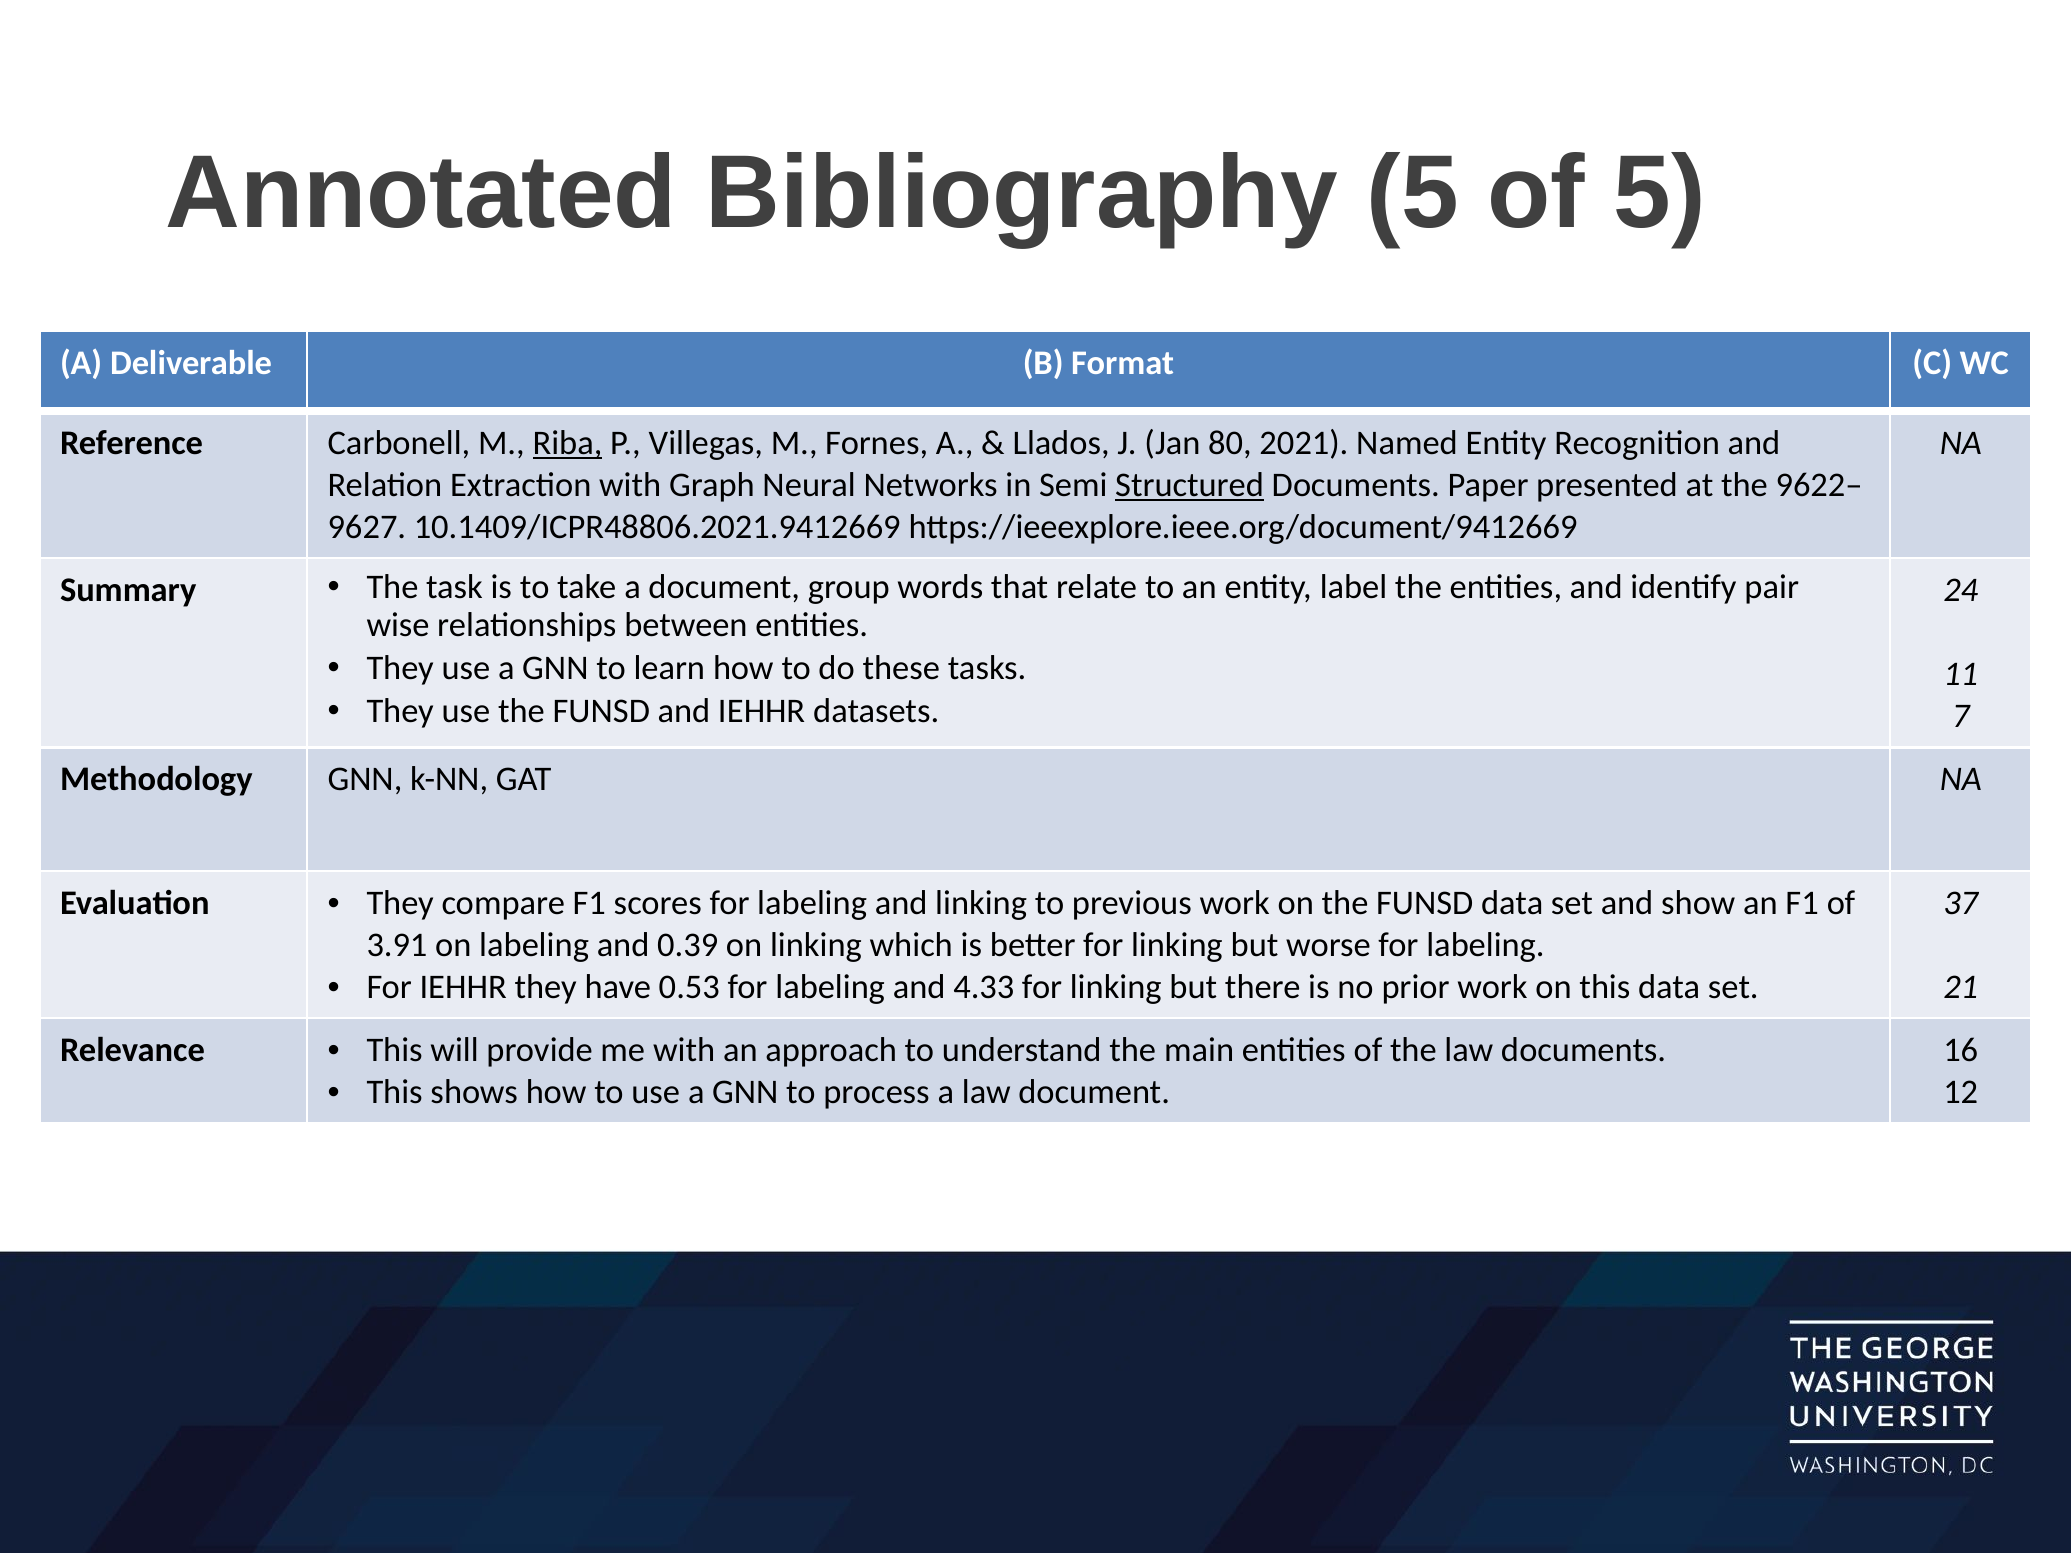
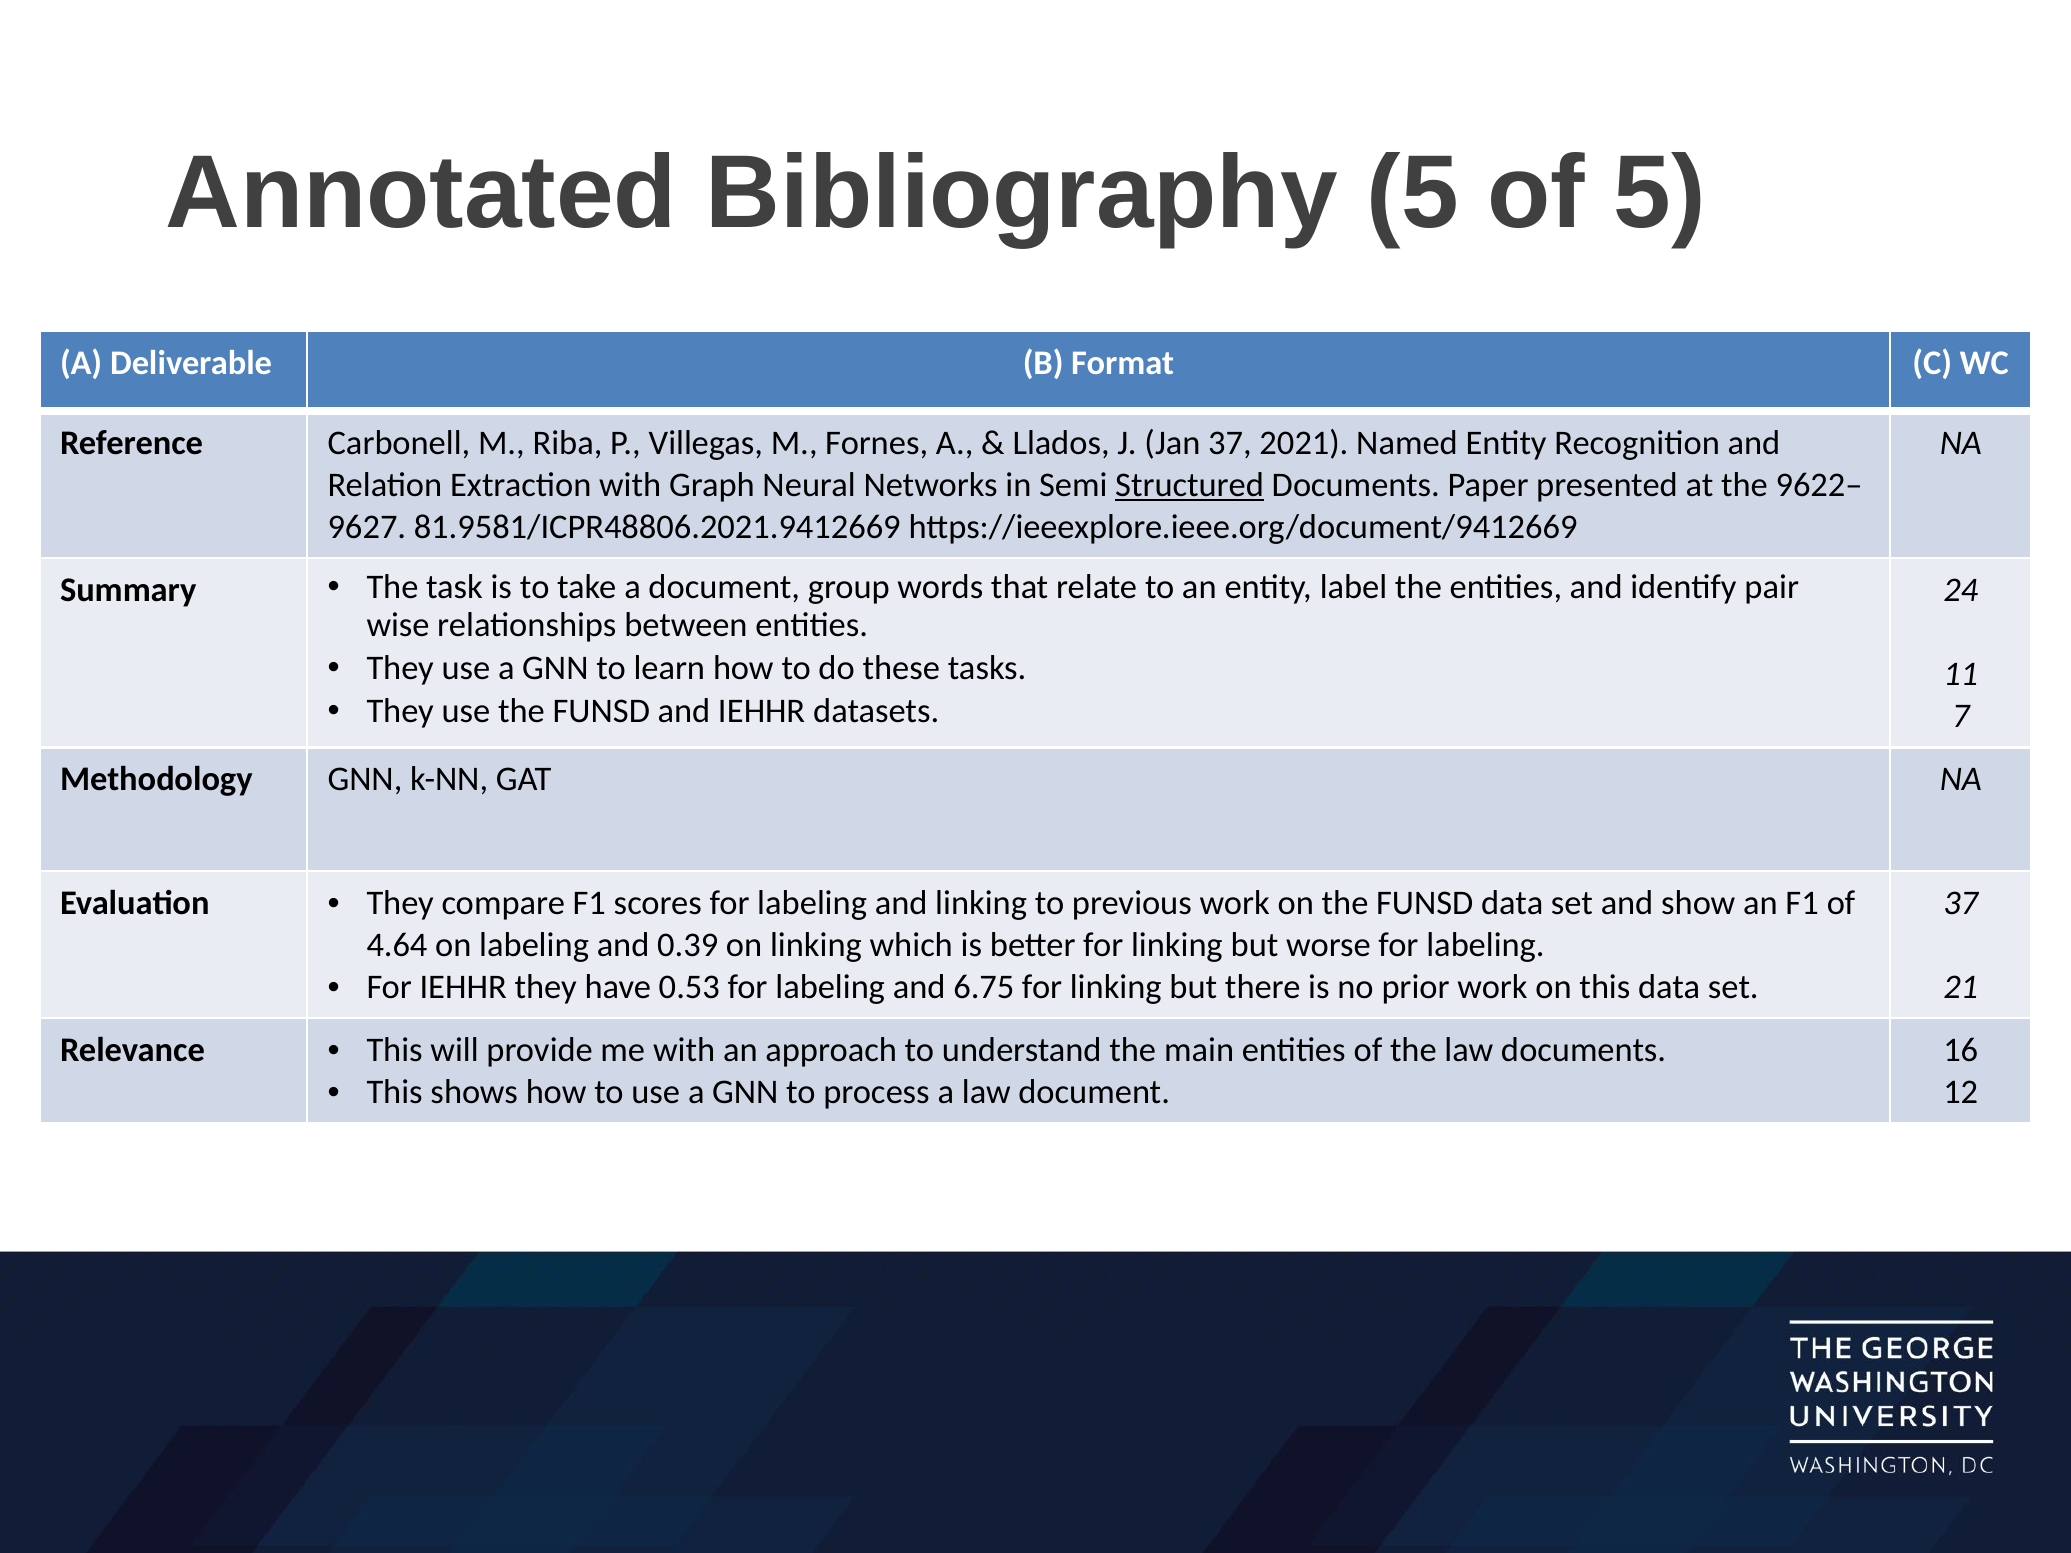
Riba underline: present -> none
Jan 80: 80 -> 37
10.1409/ICPR48806.2021.9412669: 10.1409/ICPR48806.2021.9412669 -> 81.9581/ICPR48806.2021.9412669
3.91: 3.91 -> 4.64
4.33: 4.33 -> 6.75
